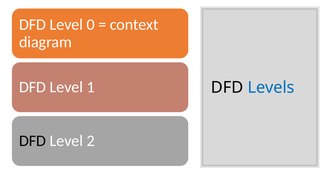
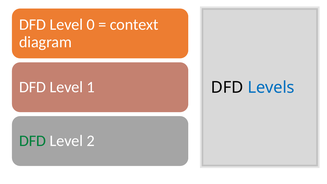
DFD at (33, 141) colour: black -> green
